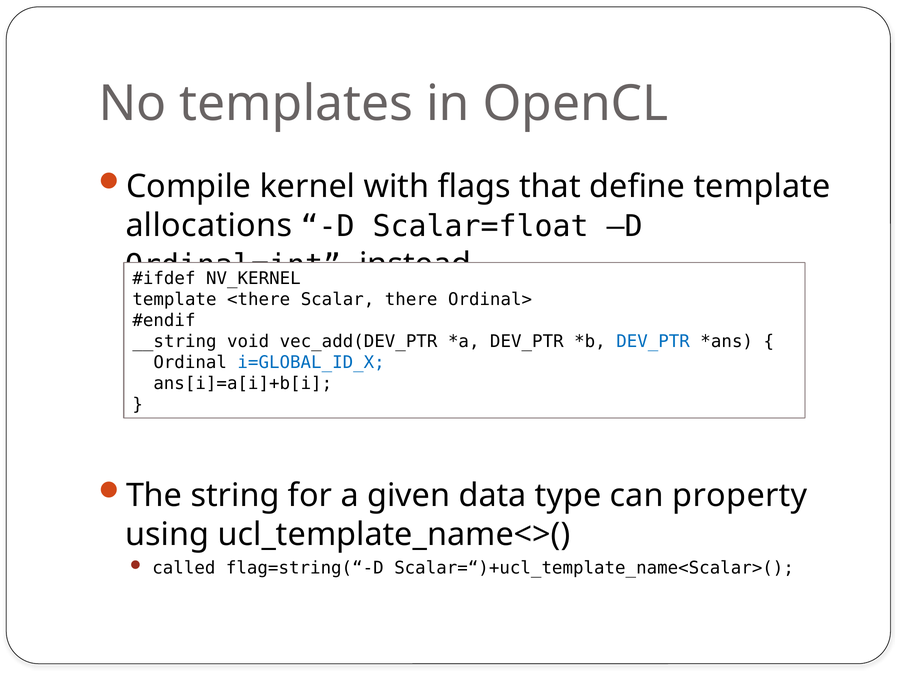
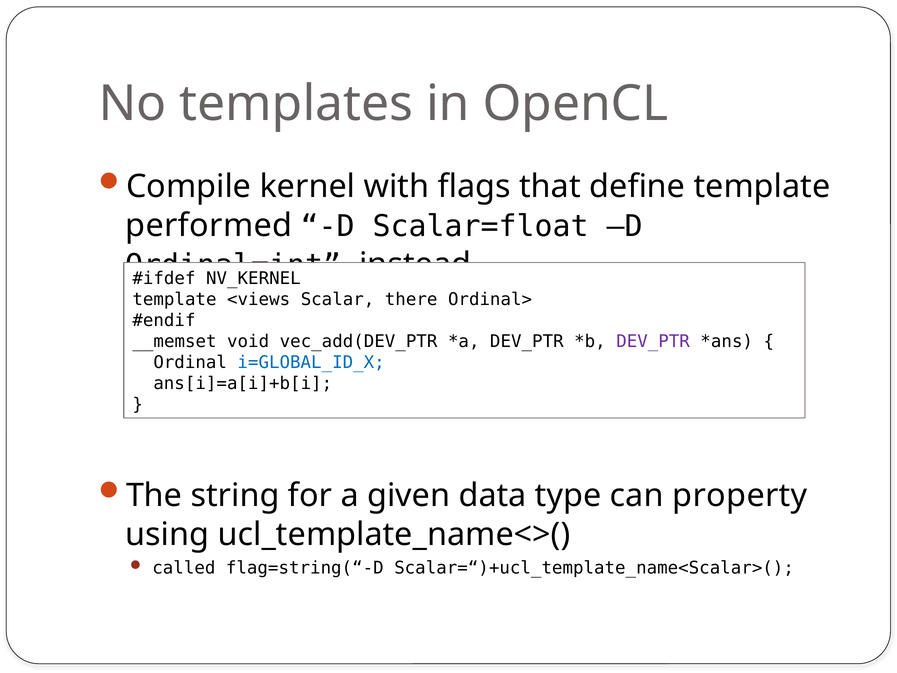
allocations: allocations -> performed
<there: <there -> <views
__string: __string -> __memset
DEV_PTR at (653, 341) colour: blue -> purple
